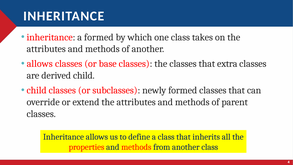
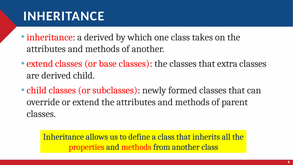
a formed: formed -> derived
allows at (40, 64): allows -> extend
